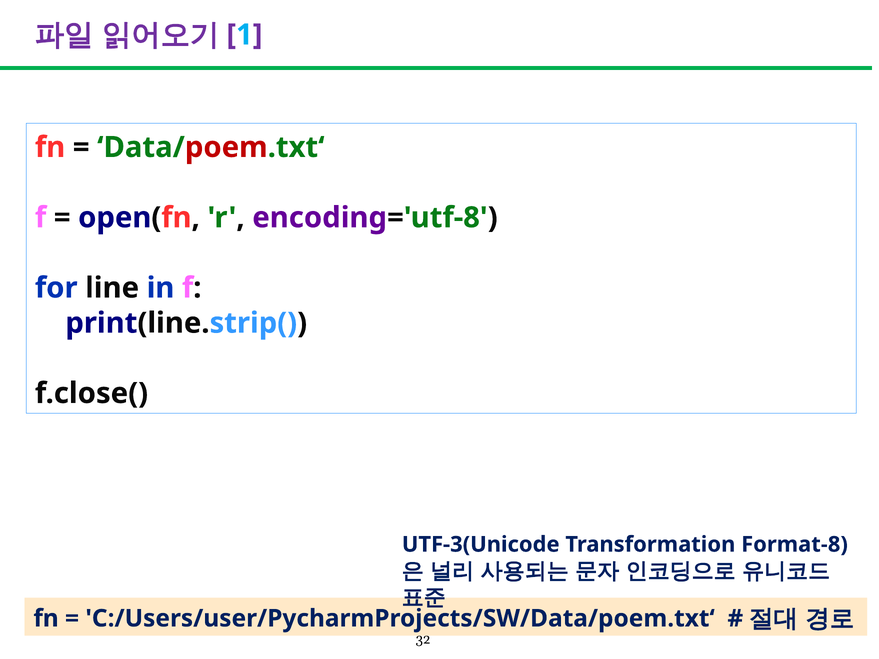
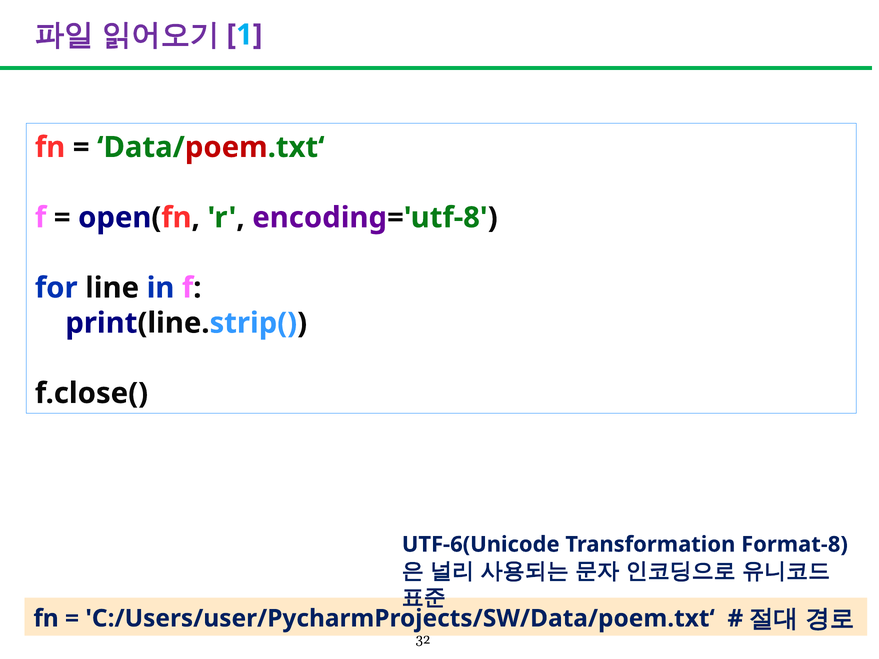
UTF-3(Unicode: UTF-3(Unicode -> UTF-6(Unicode
